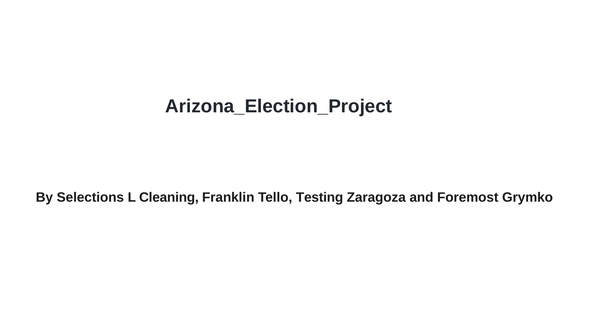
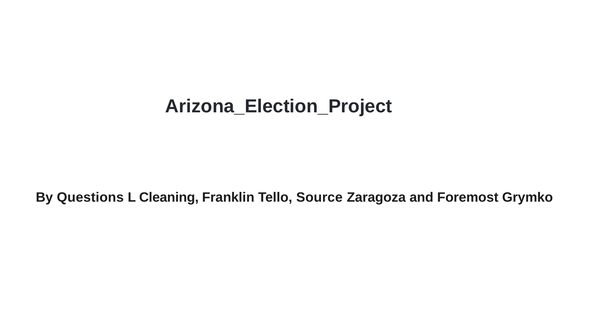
Selections: Selections -> Questions
Testing: Testing -> Source
